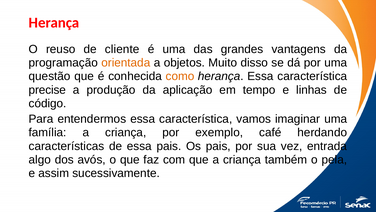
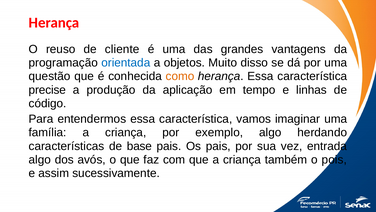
orientada colour: orange -> blue
exemplo café: café -> algo
de essa: essa -> base
pela: pela -> pois
